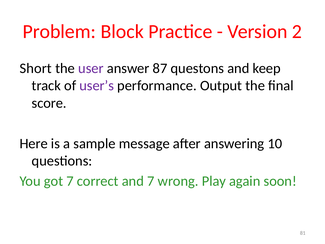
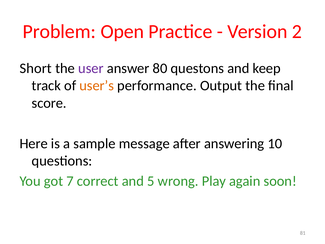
Block: Block -> Open
87: 87 -> 80
user’s colour: purple -> orange
and 7: 7 -> 5
